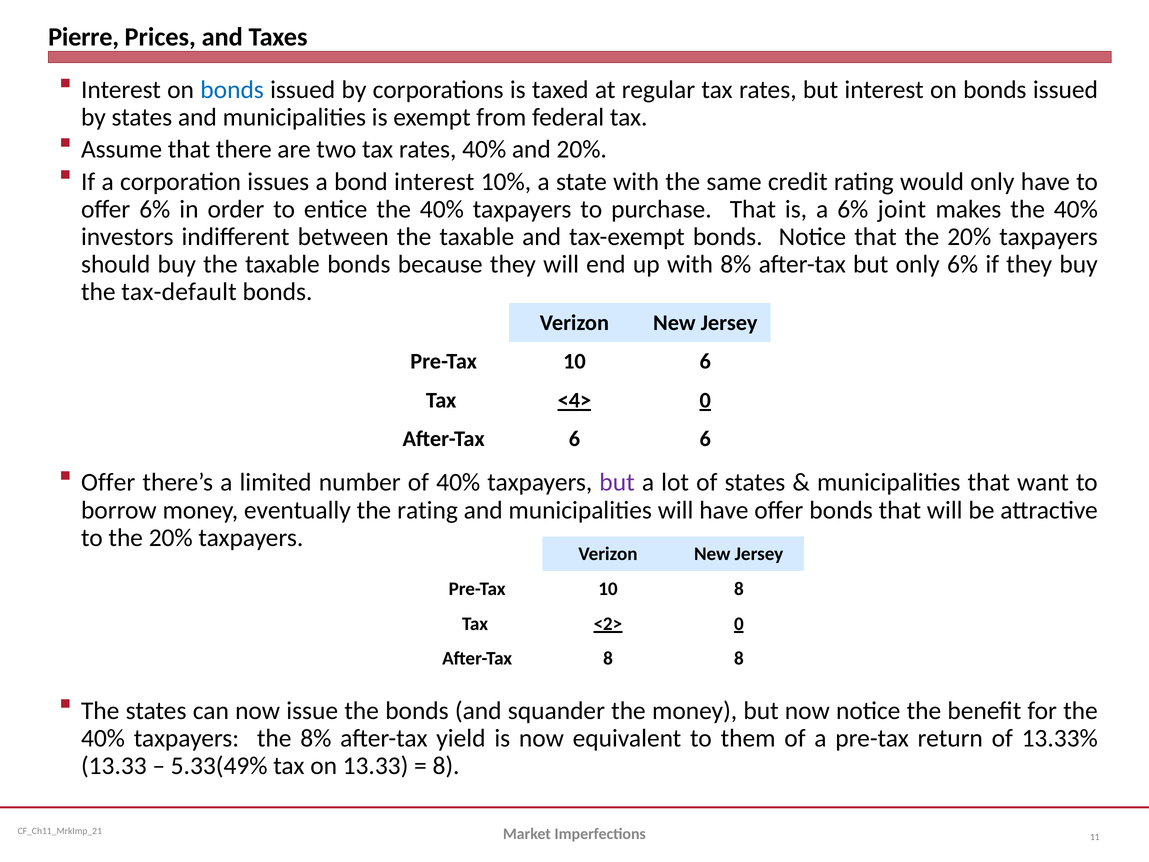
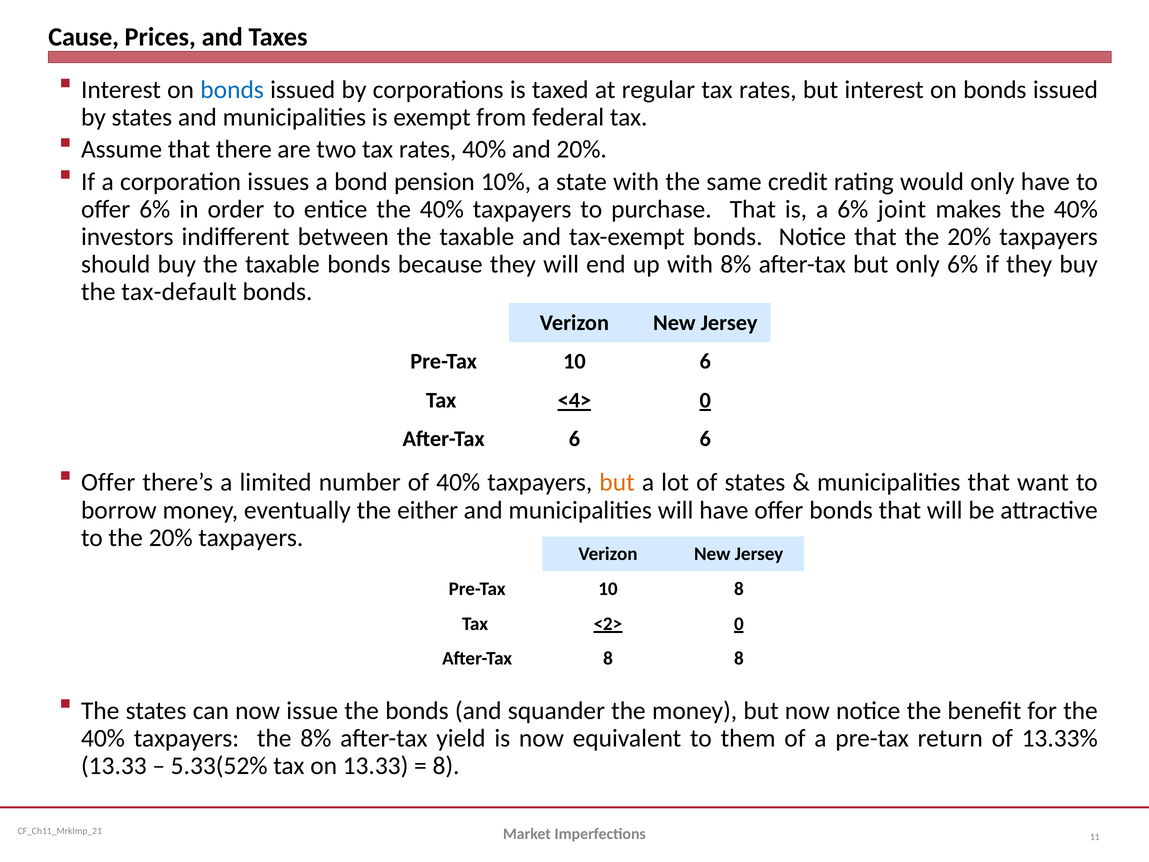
Pierre: Pierre -> Cause
bond interest: interest -> pension
but at (617, 482) colour: purple -> orange
the rating: rating -> either
5.33(49%: 5.33(49% -> 5.33(52%
